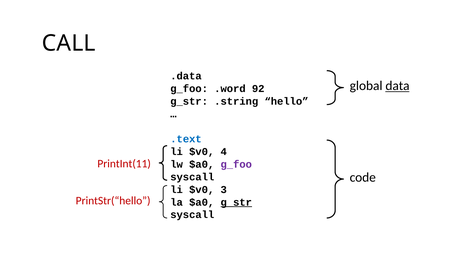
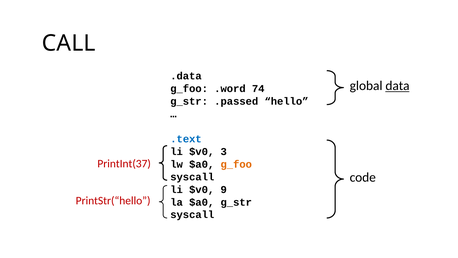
92: 92 -> 74
.string: .string -> .passed
4: 4 -> 3
PrintInt(11: PrintInt(11 -> PrintInt(37
g_foo at (236, 164) colour: purple -> orange
3: 3 -> 9
g_str at (236, 202) underline: present -> none
